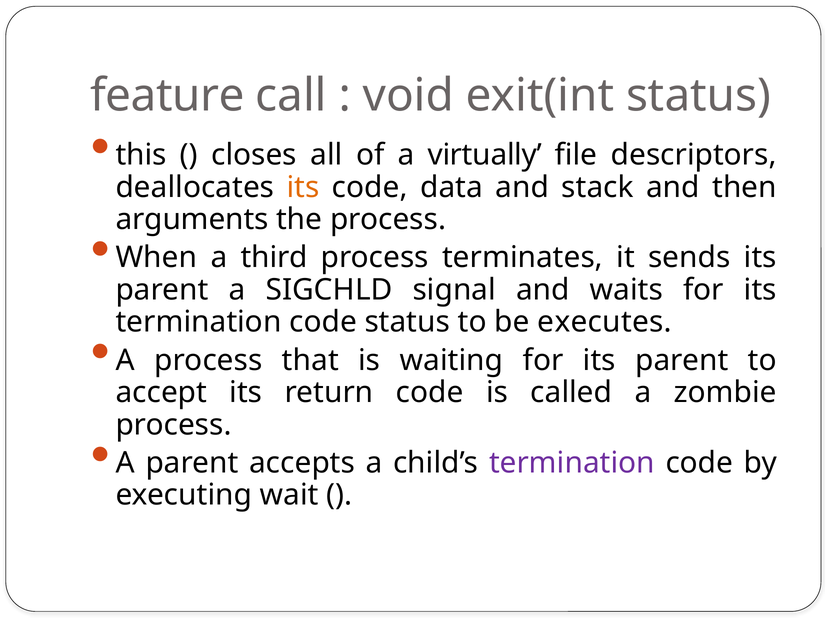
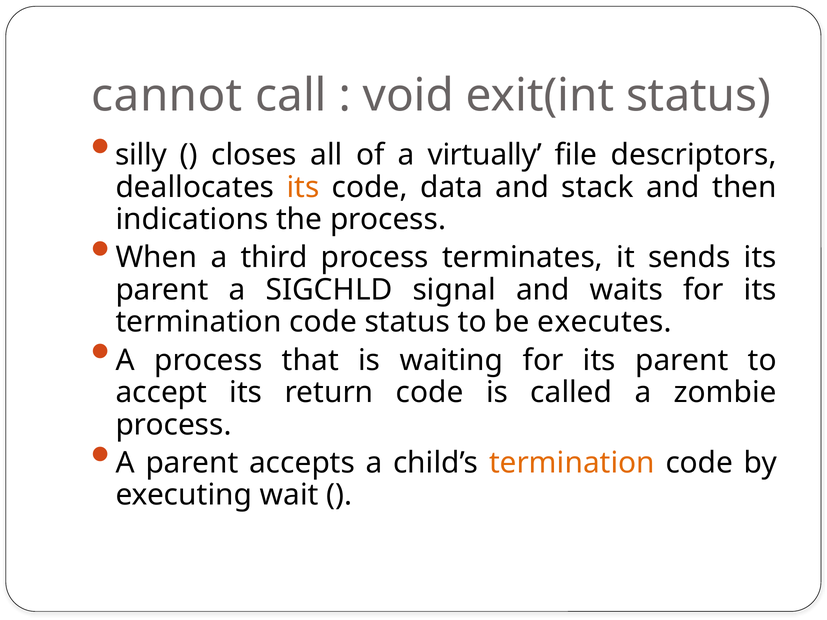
feature: feature -> cannot
this: this -> silly
arguments: arguments -> indications
termination at (572, 463) colour: purple -> orange
